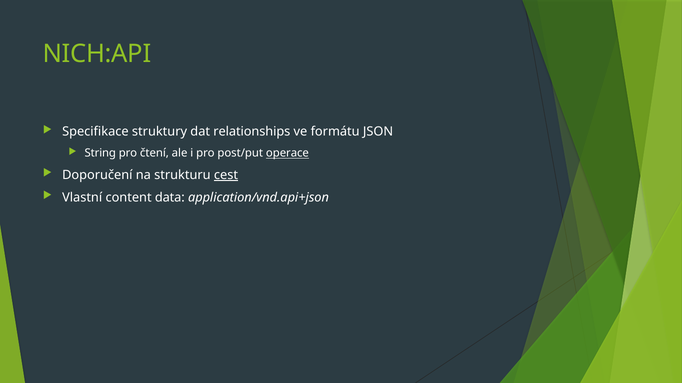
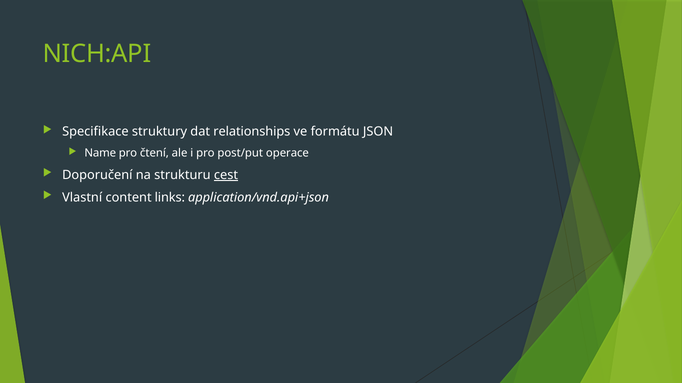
String: String -> Name
operace underline: present -> none
data: data -> links
